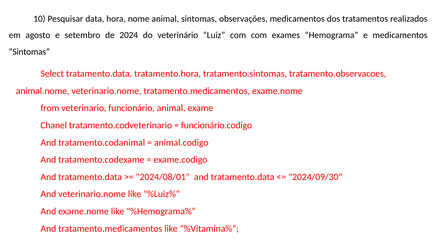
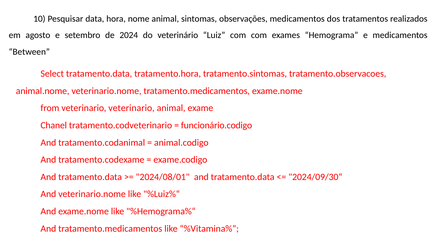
Sintomas at (29, 52): Sintomas -> Between
veterinario funcionário: funcionário -> veterinario
